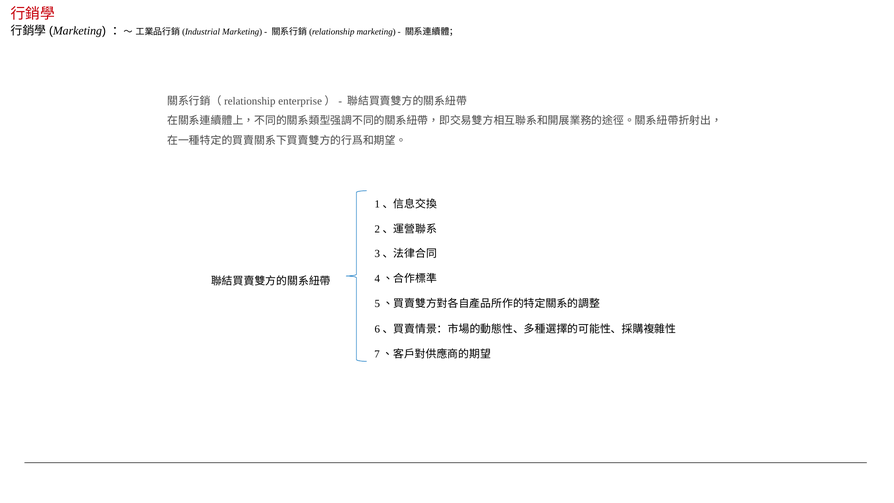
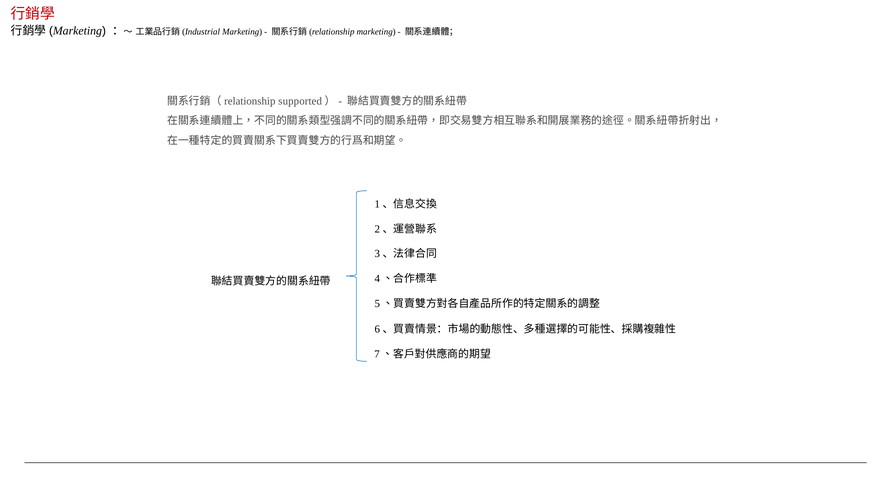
enterprise: enterprise -> supported
